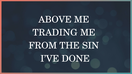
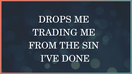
ABOVE: ABOVE -> DROPS
